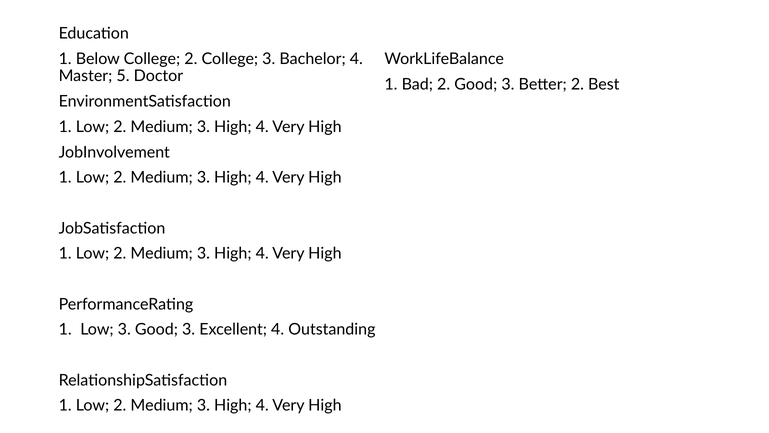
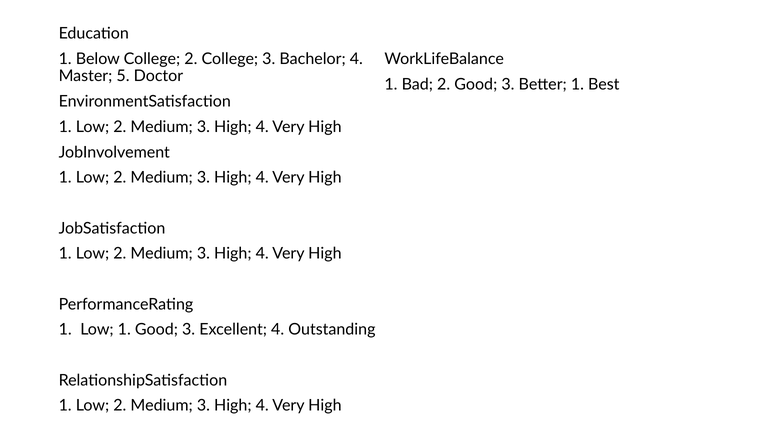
Better 2: 2 -> 1
Low 3: 3 -> 1
